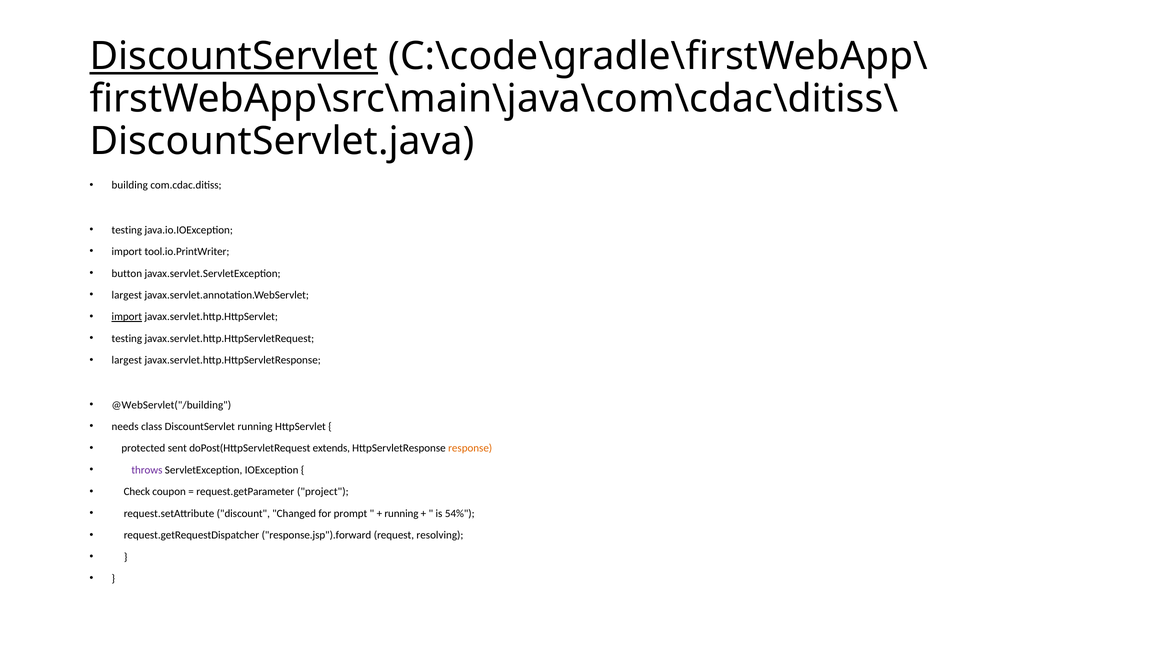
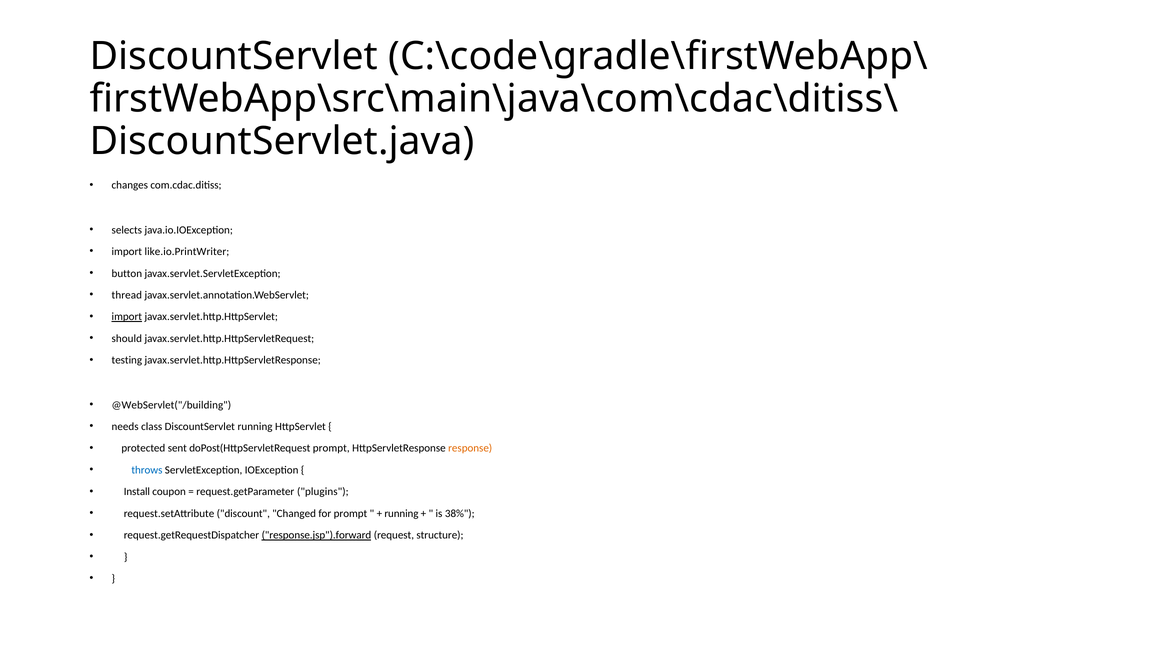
DiscountServlet at (234, 56) underline: present -> none
building: building -> changes
testing at (127, 230): testing -> selects
tool.io.PrintWriter: tool.io.PrintWriter -> like.io.PrintWriter
largest at (127, 295): largest -> thread
testing at (127, 339): testing -> should
largest at (127, 360): largest -> testing
doPost(HttpServletRequest extends: extends -> prompt
throws colour: purple -> blue
Check: Check -> Install
project: project -> plugins
54%: 54% -> 38%
response.jsp").forward underline: none -> present
resolving: resolving -> structure
